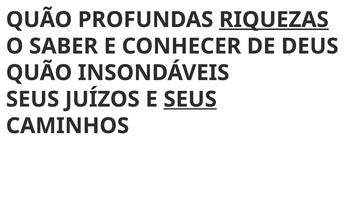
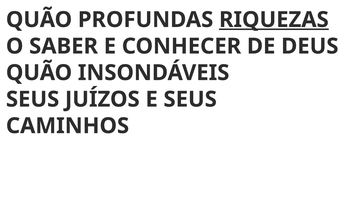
SEUS at (190, 99) underline: present -> none
